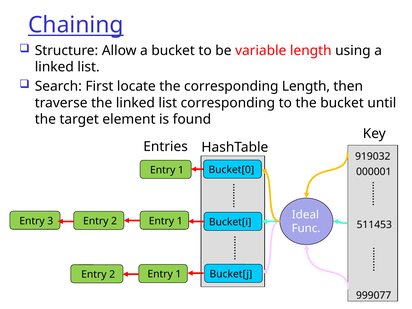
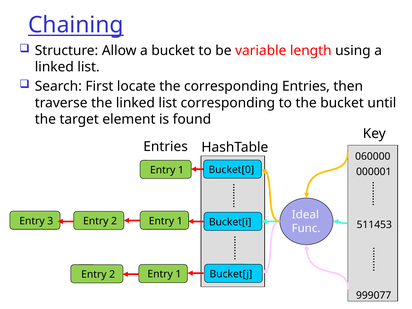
corresponding Length: Length -> Entries
919032: 919032 -> 060000
